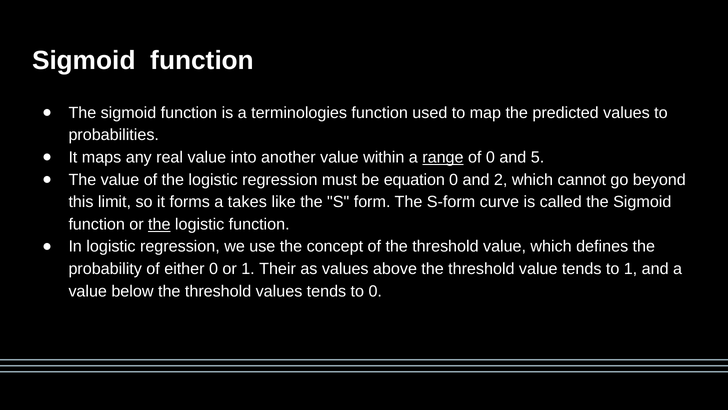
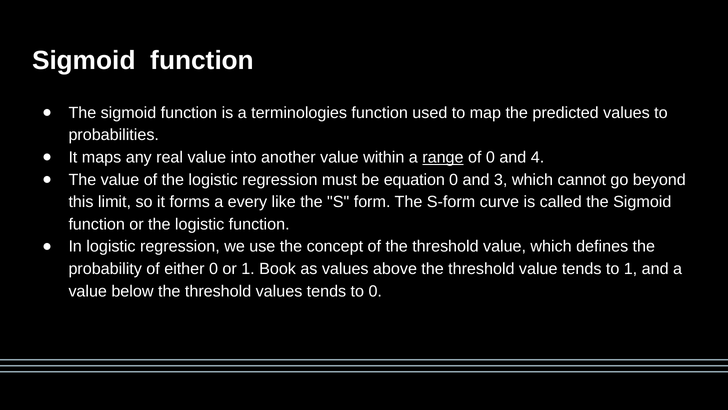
5: 5 -> 4
2: 2 -> 3
takes: takes -> every
the at (159, 224) underline: present -> none
Their: Their -> Book
